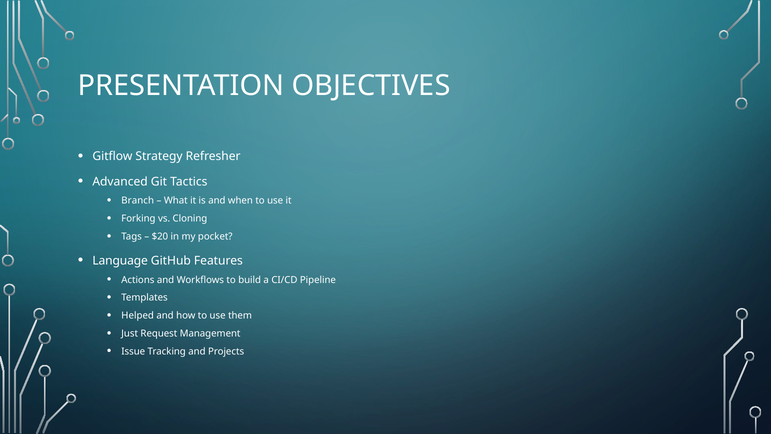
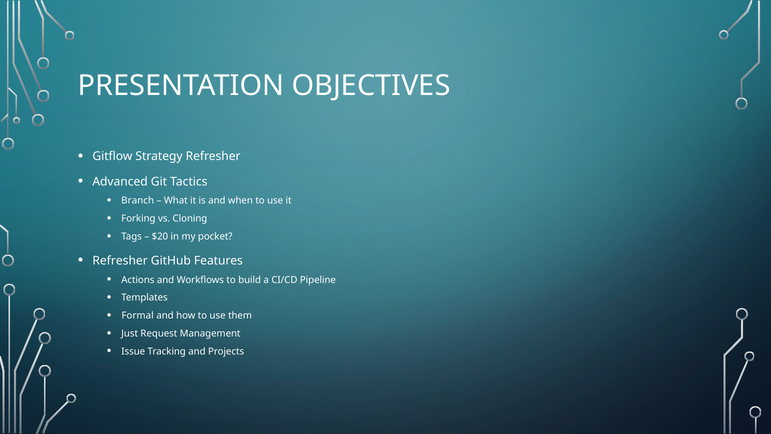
Language at (120, 260): Language -> Refresher
Helped: Helped -> Formal
